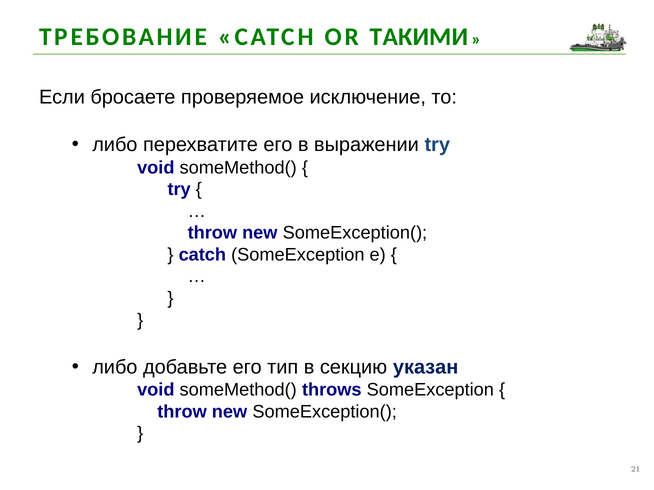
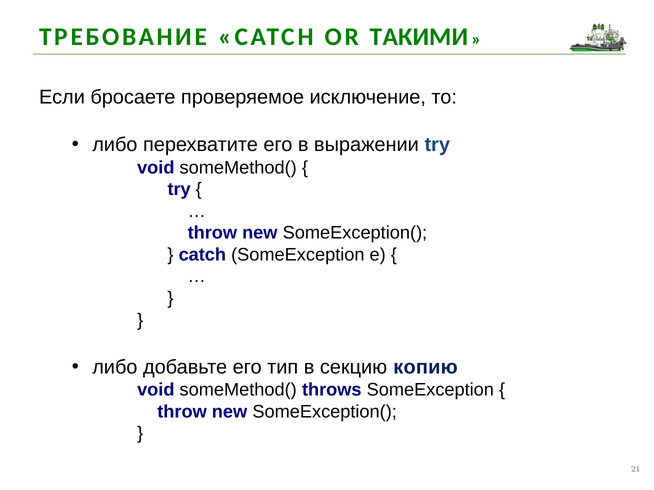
указан: указан -> копию
